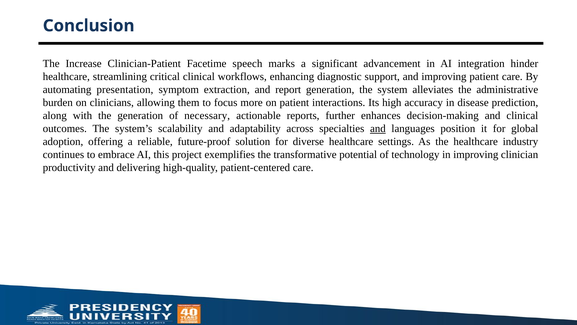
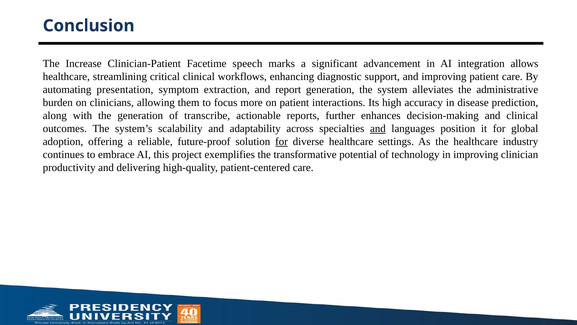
hinder: hinder -> allows
necessary: necessary -> transcribe
for at (282, 141) underline: none -> present
